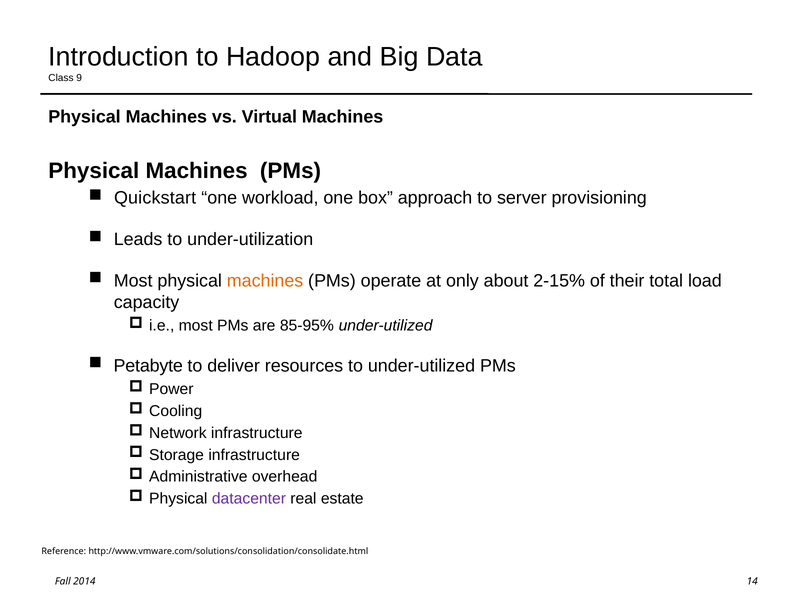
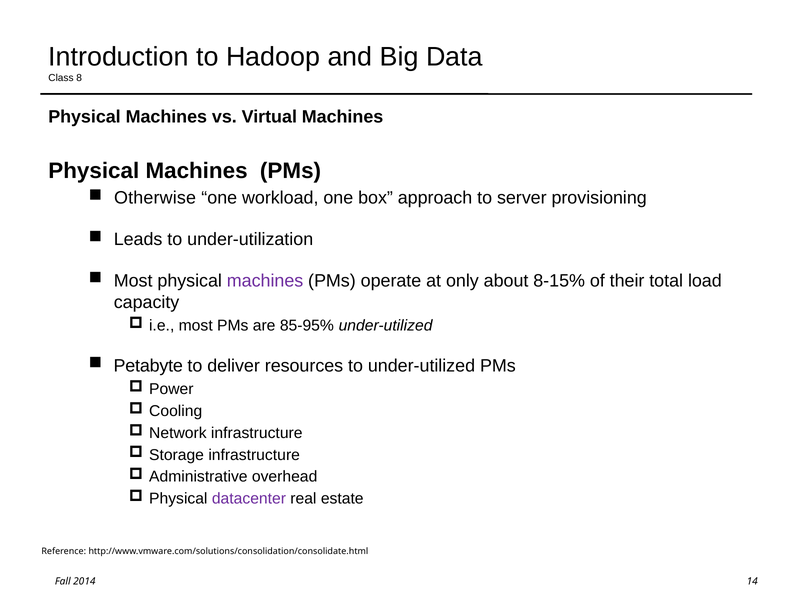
9: 9 -> 8
Quickstart: Quickstart -> Otherwise
machines at (265, 281) colour: orange -> purple
2-15%: 2-15% -> 8-15%
